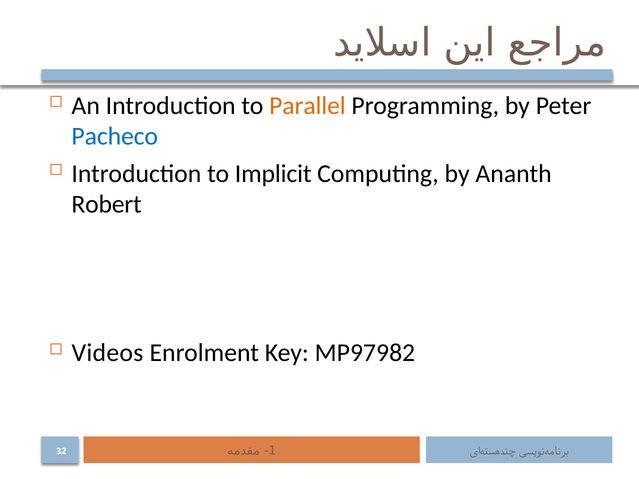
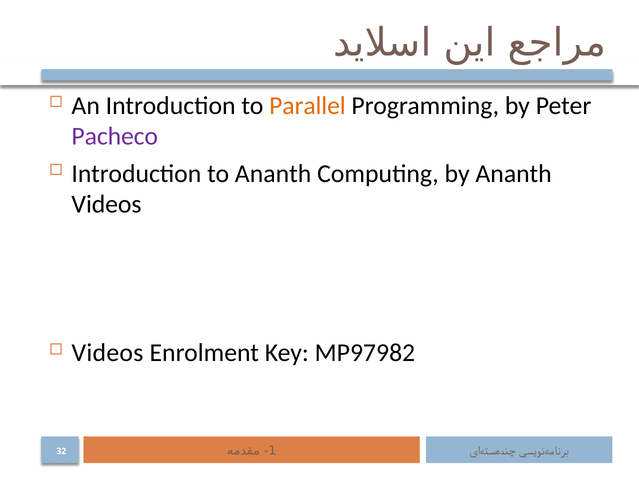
Pacheco colour: blue -> purple
to Implicit: Implicit -> Ananth
Robert at (107, 205): Robert -> Videos
